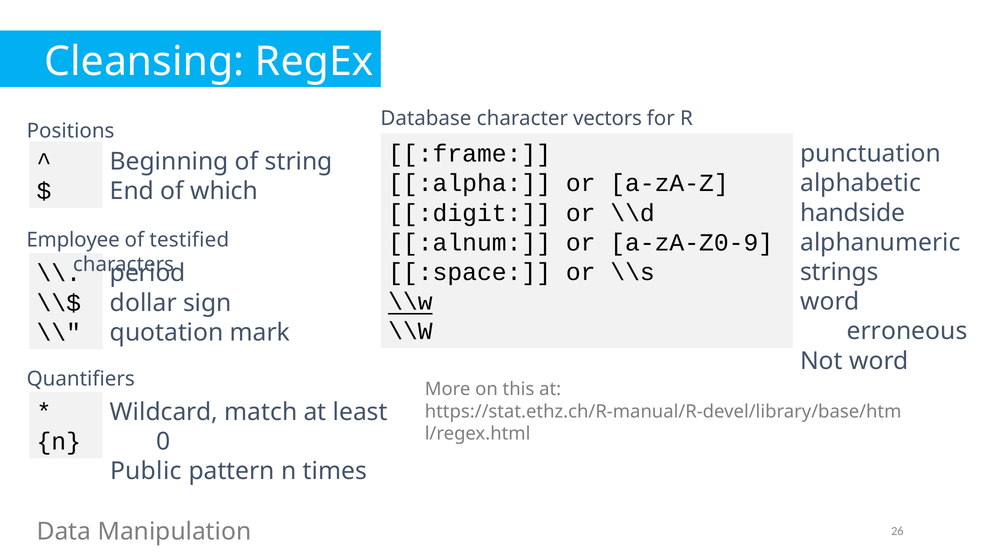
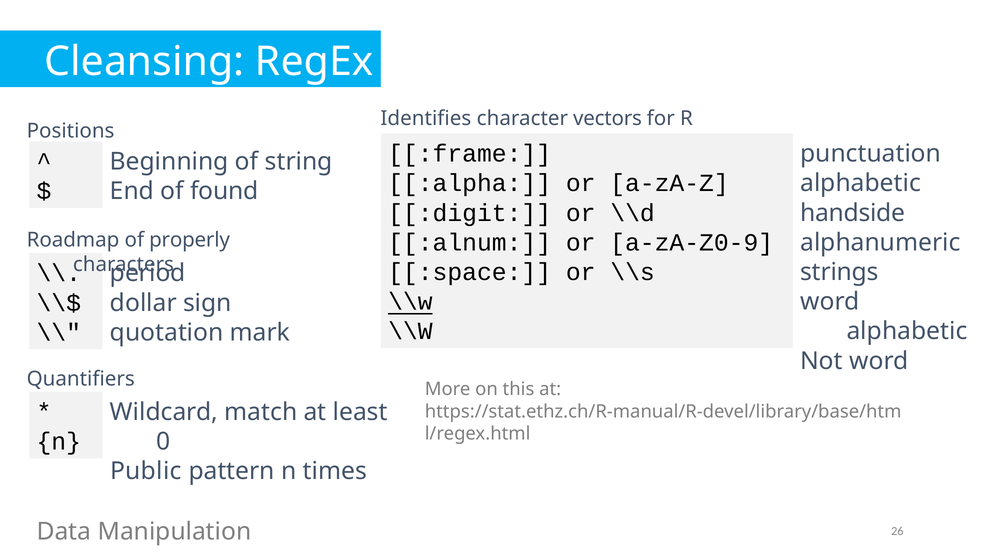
Database: Database -> Identifies
which: which -> found
Employee: Employee -> Roadmap
testified: testified -> properly
erroneous at (907, 331): erroneous -> alphabetic
